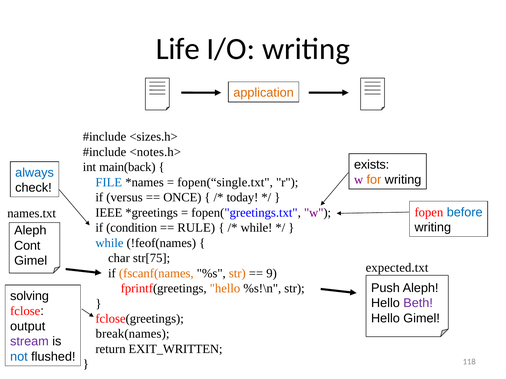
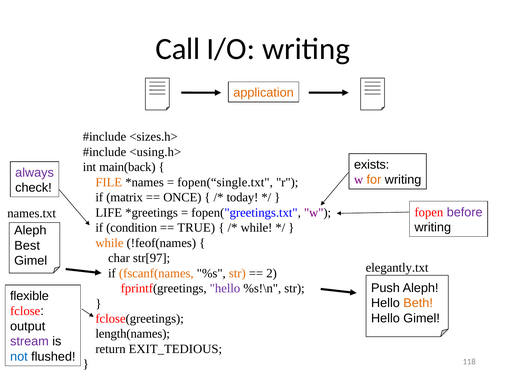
Life: Life -> Call
<notes.h>: <notes.h> -> <using.h>
always colour: blue -> purple
FILE colour: blue -> orange
versus: versus -> matrix
before colour: blue -> purple
IEEE: IEEE -> LIFE
RULE: RULE -> TRUE
while at (109, 243) colour: blue -> orange
Cont: Cont -> Best
str[75: str[75 -> str[97
expected.txt: expected.txt -> elegantly.txt
9: 9 -> 2
hello at (225, 289) colour: orange -> purple
solving: solving -> flexible
Beth colour: purple -> orange
break(names: break(names -> length(names
EXIT_WRITTEN: EXIT_WRITTEN -> EXIT_TEDIOUS
